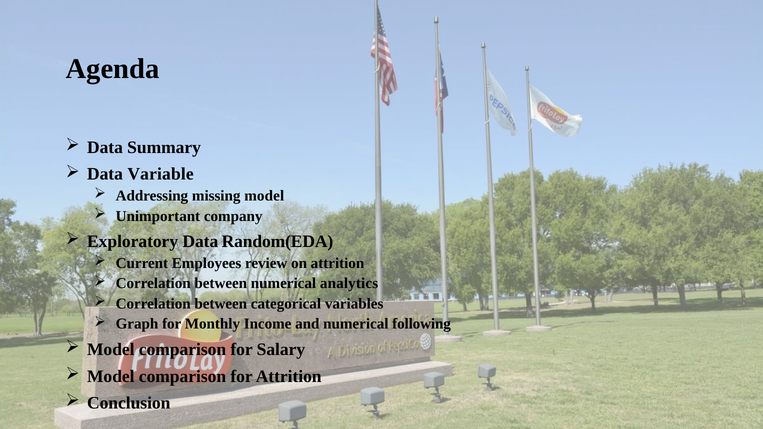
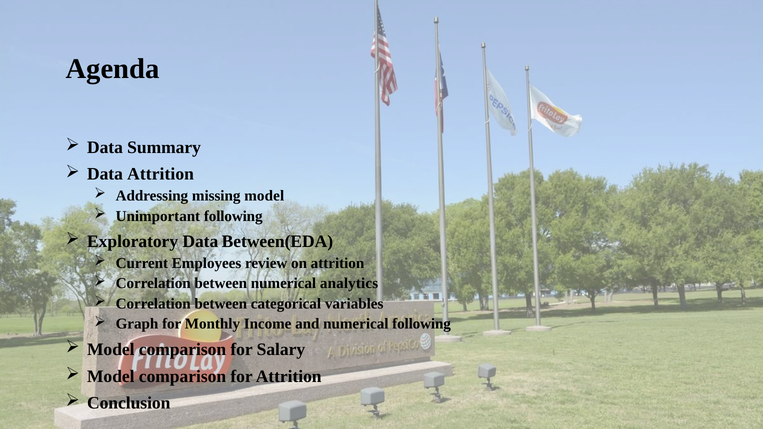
Data Variable: Variable -> Attrition
Unimportant company: company -> following
Random(EDA: Random(EDA -> Between(EDA
